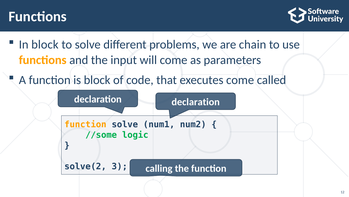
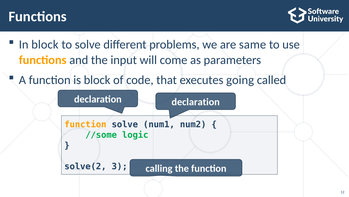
chain: chain -> same
executes come: come -> going
